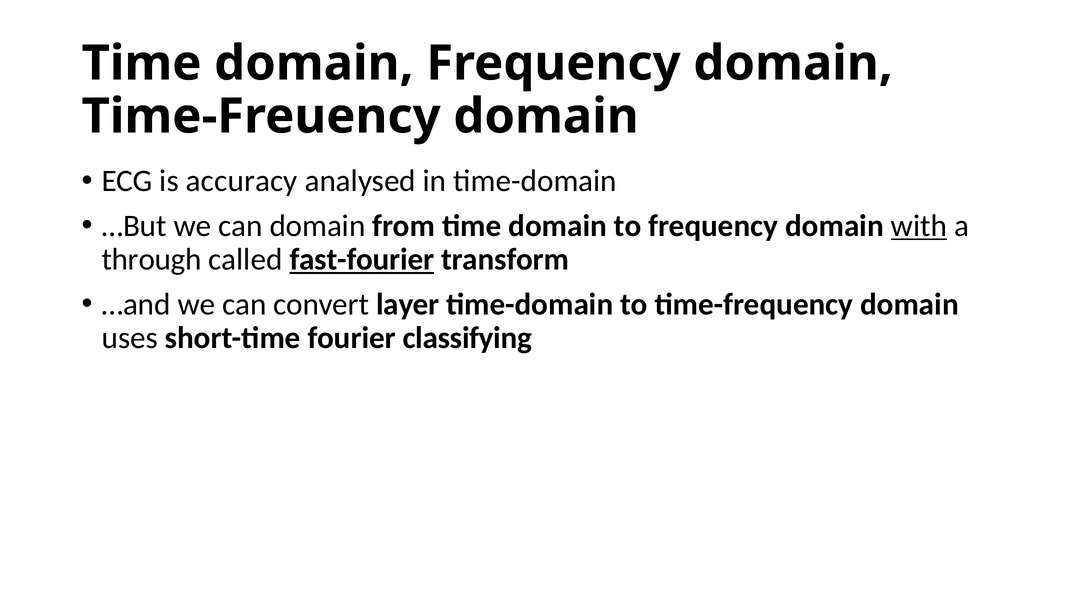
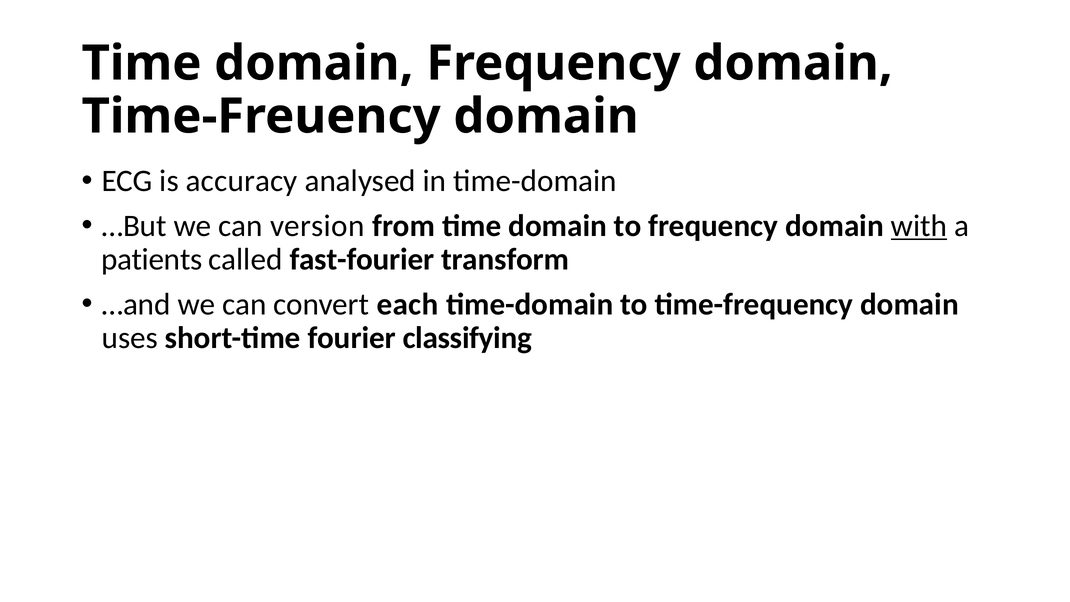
can domain: domain -> version
through: through -> patients
fast-fourier underline: present -> none
layer: layer -> each
